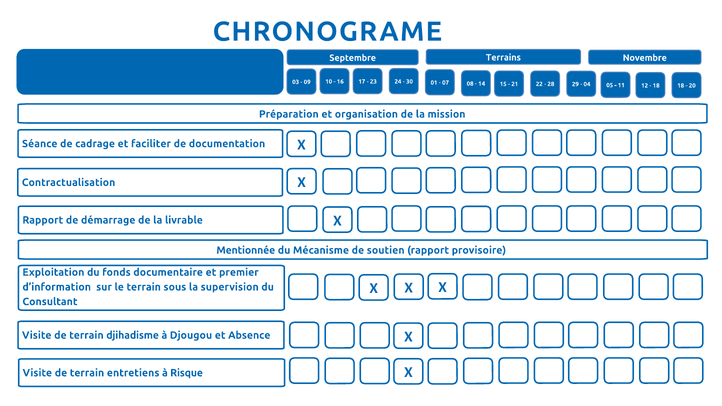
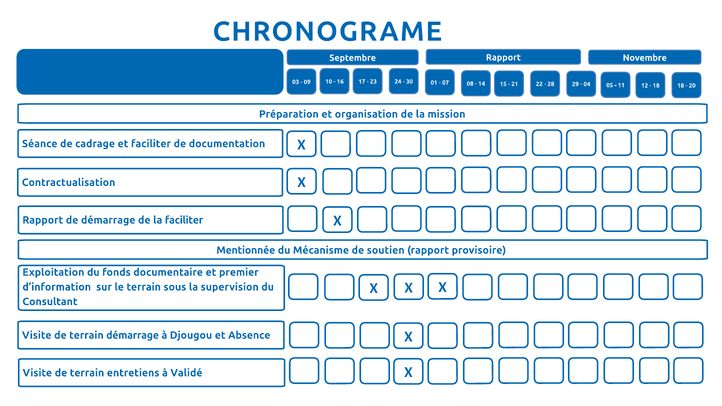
Septembre Terrains: Terrains -> Rapport
la livrable: livrable -> faciliter
terrain djihadisme: djihadisme -> démarrage
Risque: Risque -> Validé
